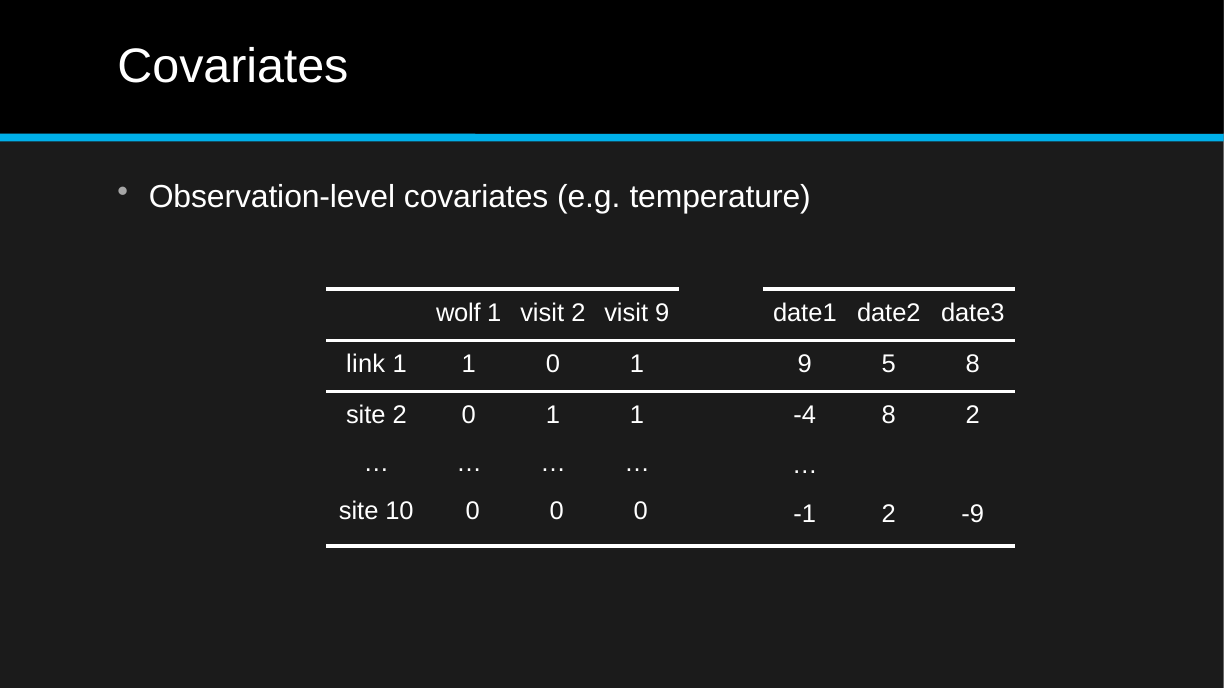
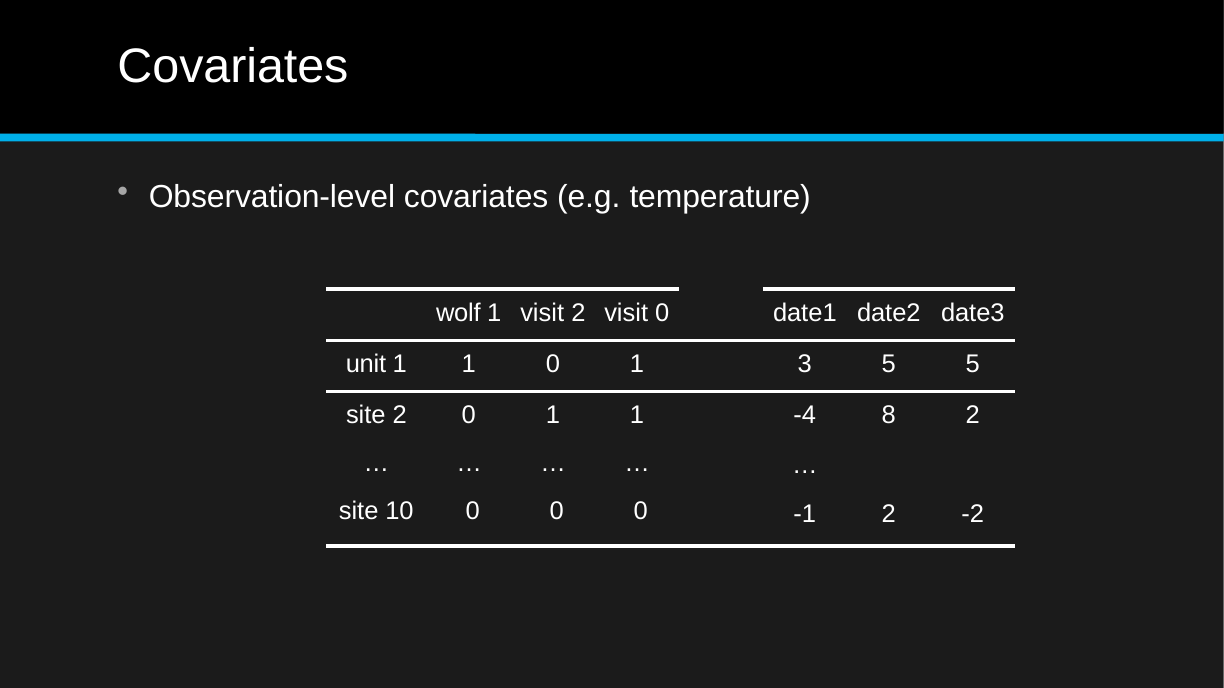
visit 9: 9 -> 0
link: link -> unit
1 9: 9 -> 3
5 8: 8 -> 5
-9: -9 -> -2
